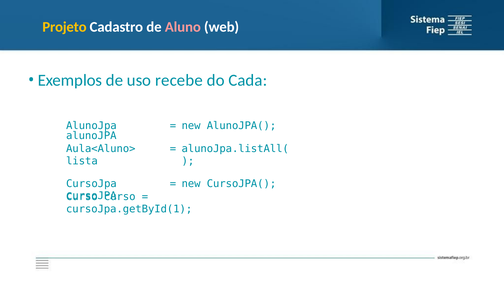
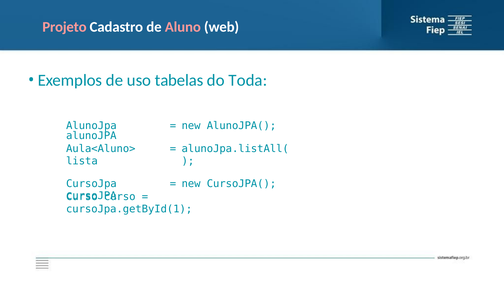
Projeto colour: yellow -> pink
recebe: recebe -> tabelas
Cada: Cada -> Toda
